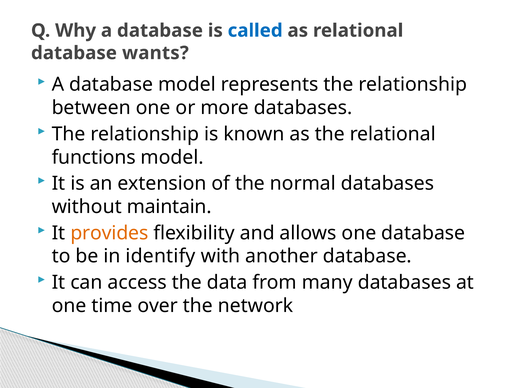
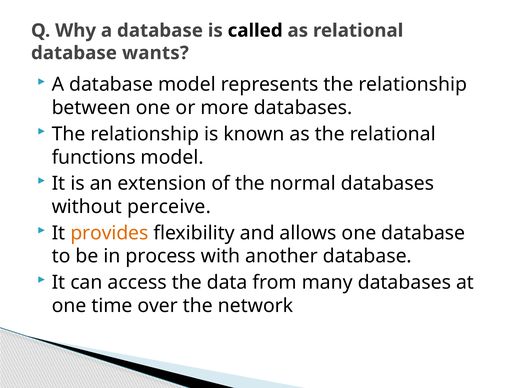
called colour: blue -> black
maintain: maintain -> perceive
identify: identify -> process
